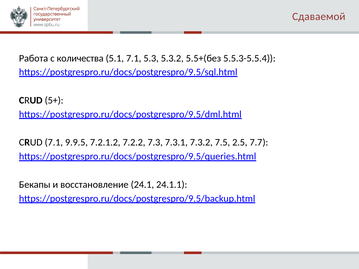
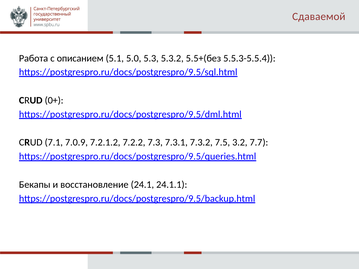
количества: количества -> описанием
5.1 7.1: 7.1 -> 5.0
5+: 5+ -> 0+
9.9.5: 9.9.5 -> 7.0.9
2.5: 2.5 -> 3.2
